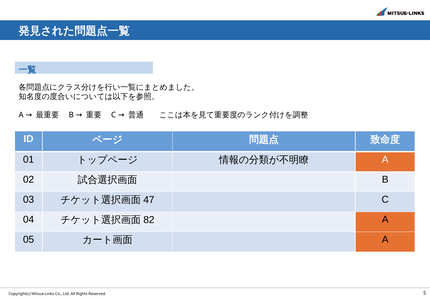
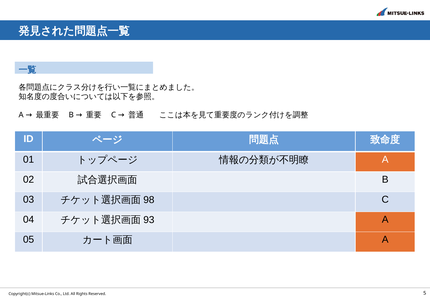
47: 47 -> 98
82: 82 -> 93
